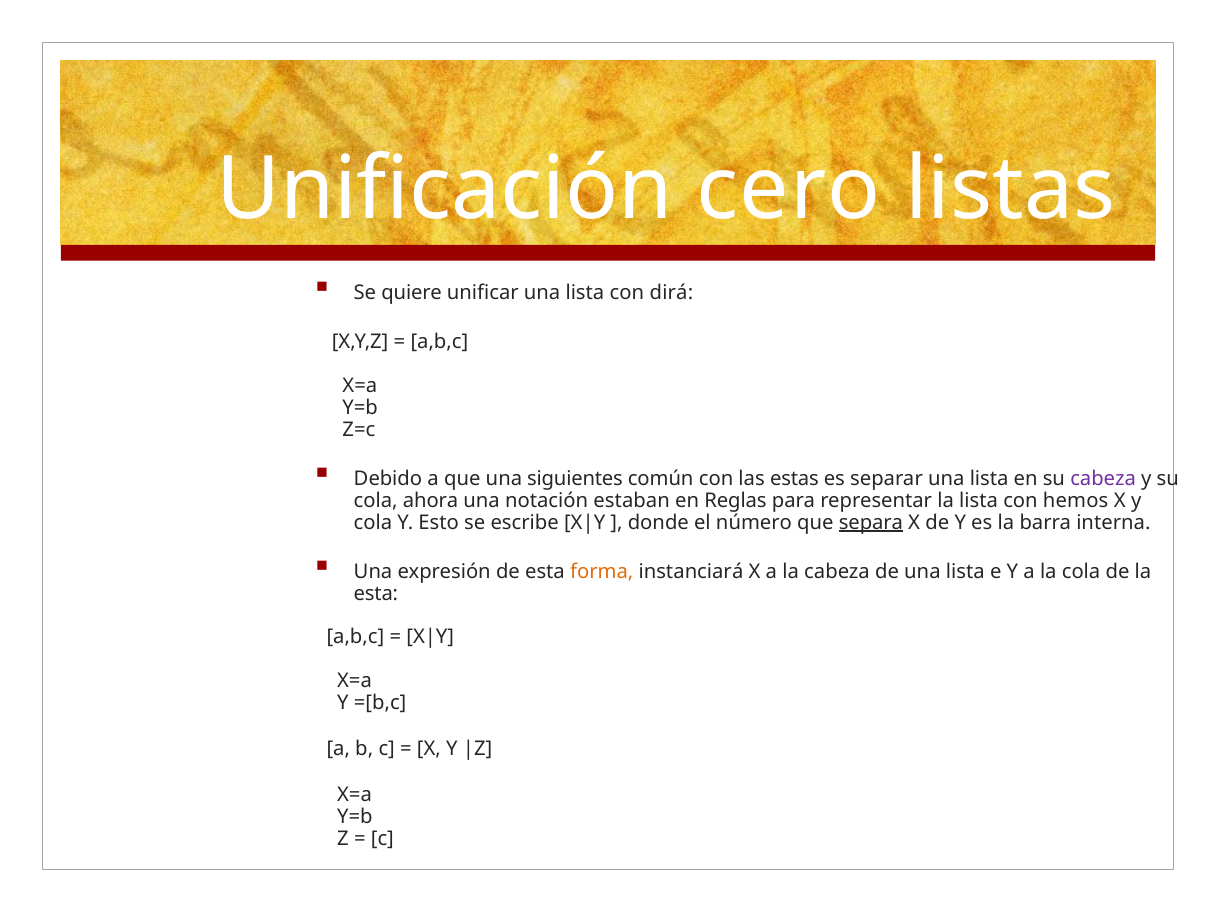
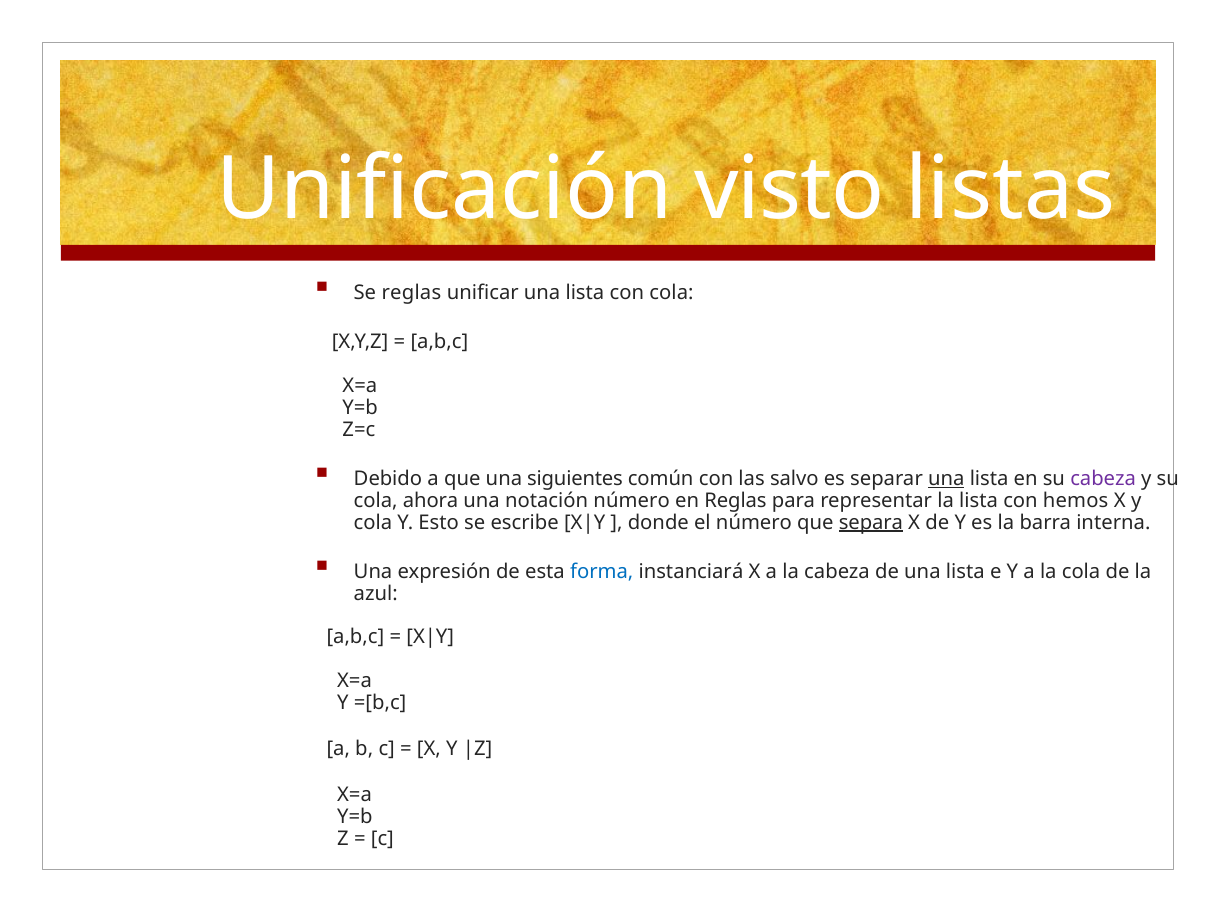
cero: cero -> visto
Se quiere: quiere -> reglas
con dirá: dirá -> cola
estas: estas -> salvo
una at (946, 479) underline: none -> present
notación estaban: estaban -> número
forma colour: orange -> blue
esta at (376, 593): esta -> azul
